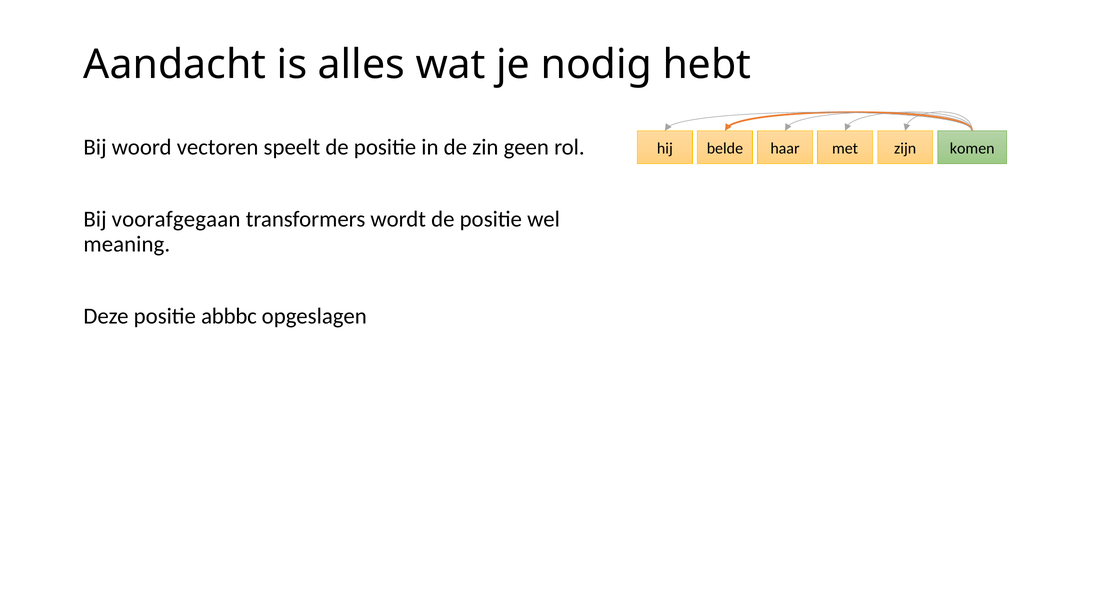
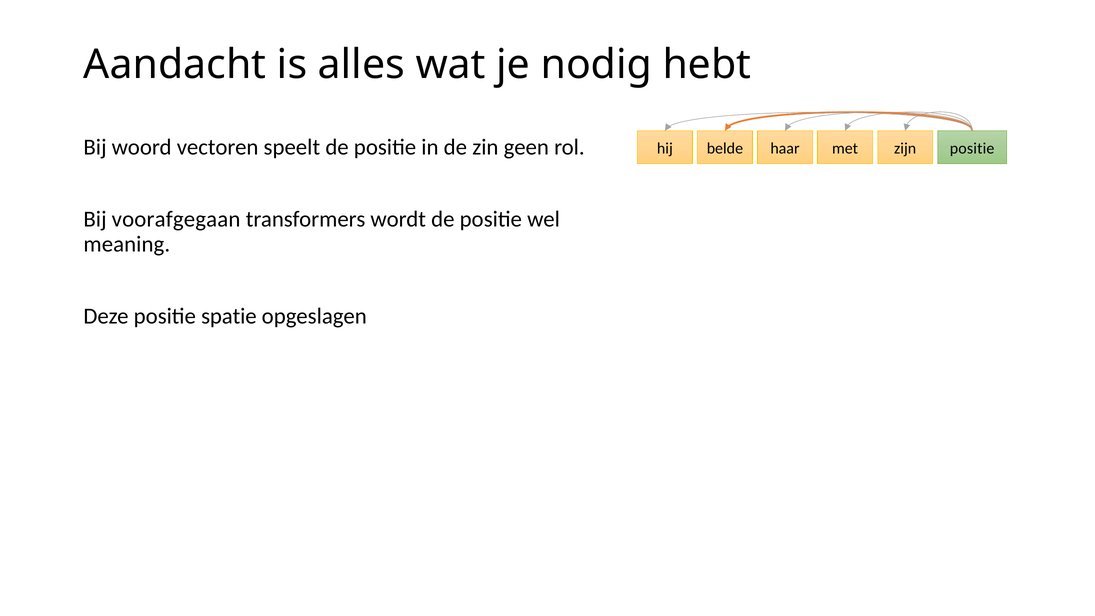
zijn komen: komen -> positie
abbbc: abbbc -> spatie
